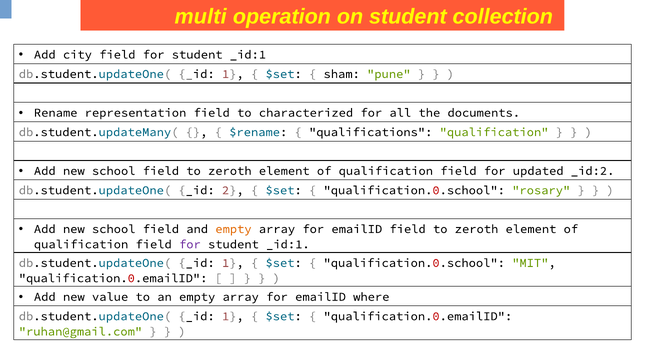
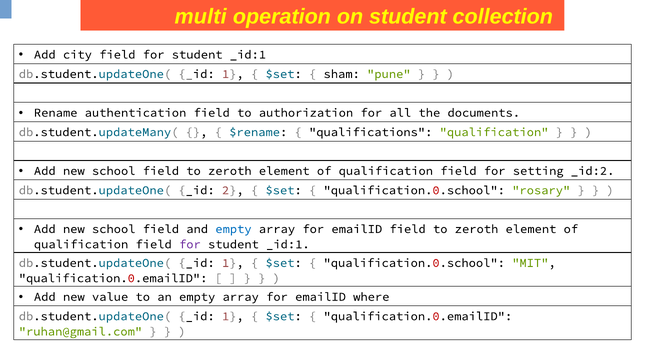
representation: representation -> authentication
characterized: characterized -> authorization
updated: updated -> setting
empty at (233, 229) colour: orange -> blue
